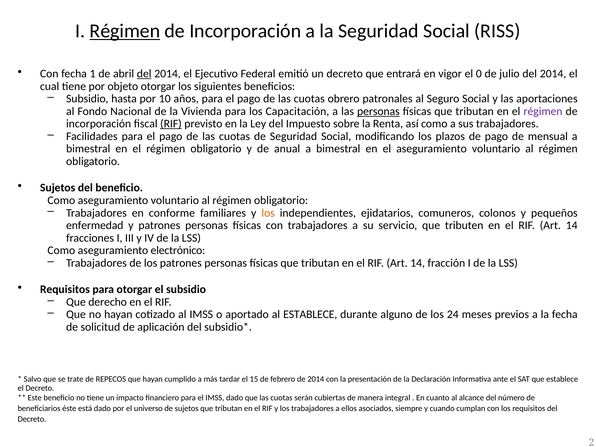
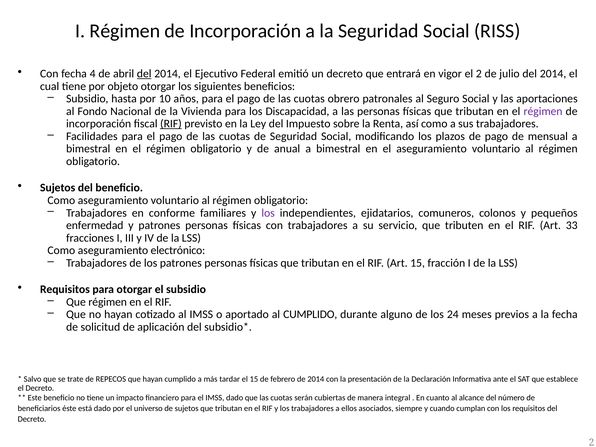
Régimen at (125, 31) underline: present -> none
1: 1 -> 4
el 0: 0 -> 2
Capacitación: Capacitación -> Discapacidad
personas at (378, 111) underline: present -> none
los at (268, 213) colour: orange -> purple
14 at (572, 225): 14 -> 33
14 at (418, 263): 14 -> 15
Que derecho: derecho -> régimen
al ESTABLECE: ESTABLECE -> CUMPLIDO
